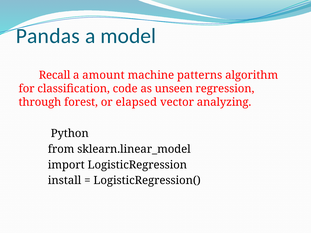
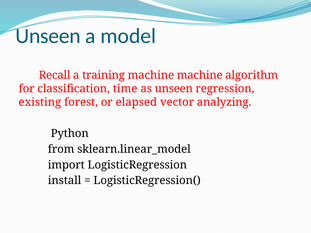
Pandas at (48, 36): Pandas -> Unseen
amount: amount -> training
machine patterns: patterns -> machine
code: code -> time
through: through -> existing
